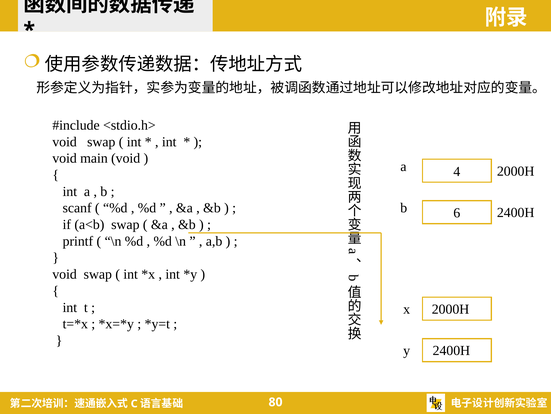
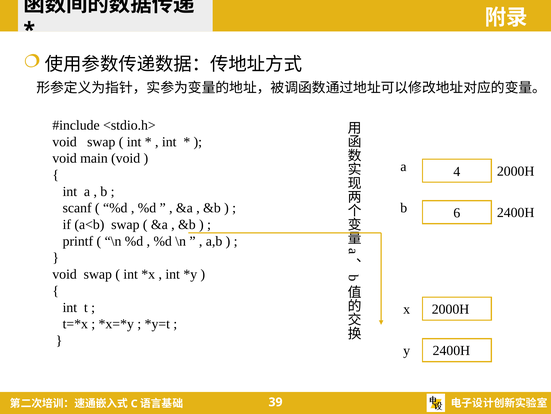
80: 80 -> 39
